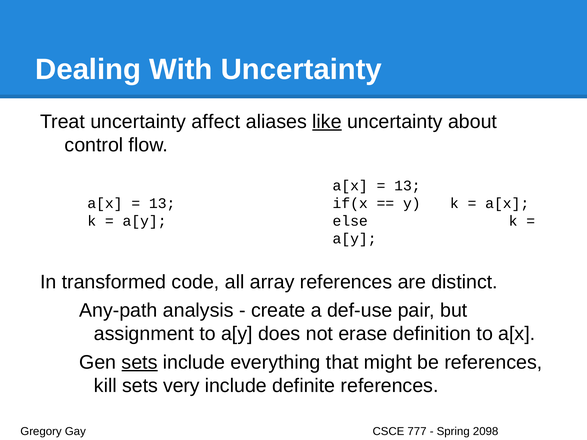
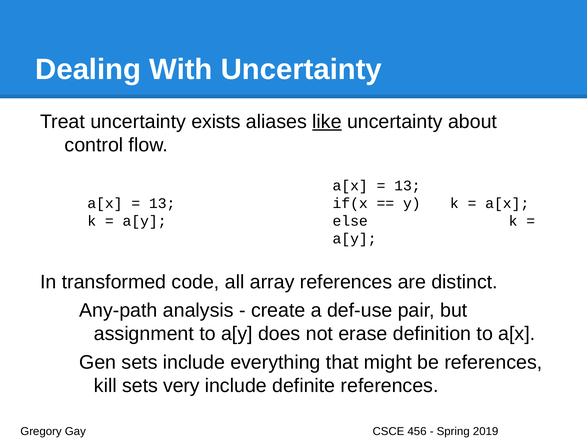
affect: affect -> exists
sets at (140, 362) underline: present -> none
777: 777 -> 456
2098: 2098 -> 2019
